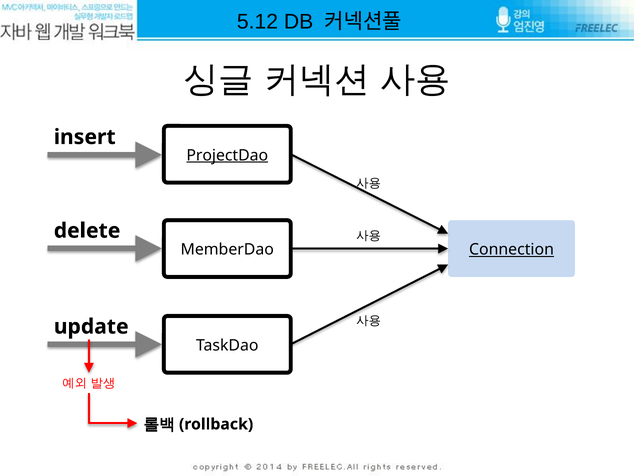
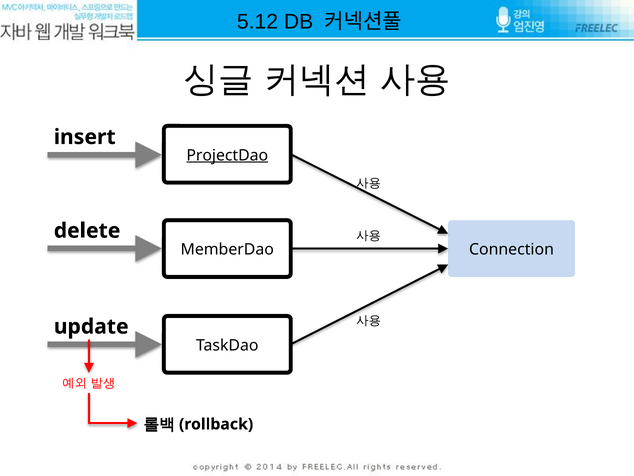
Connection underline: present -> none
